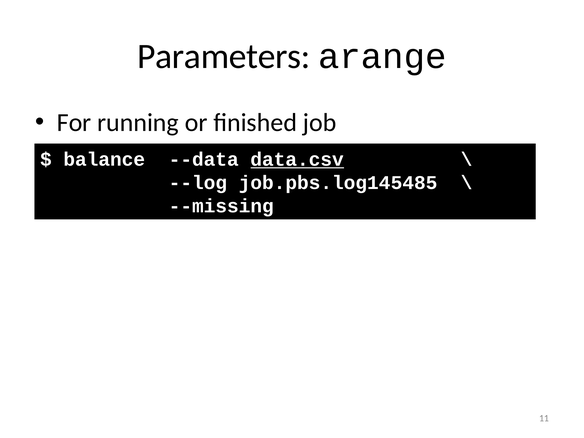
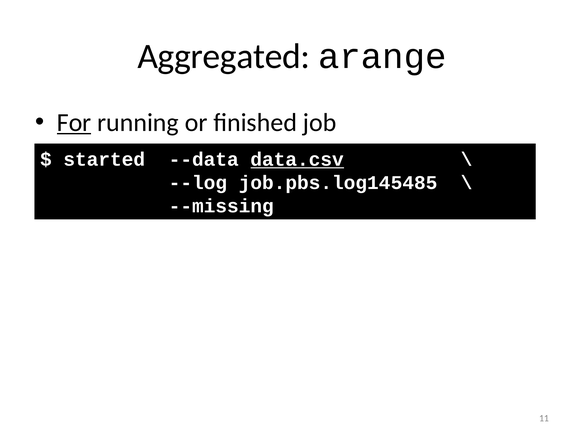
Parameters: Parameters -> Aggregated
For underline: none -> present
balance: balance -> started
